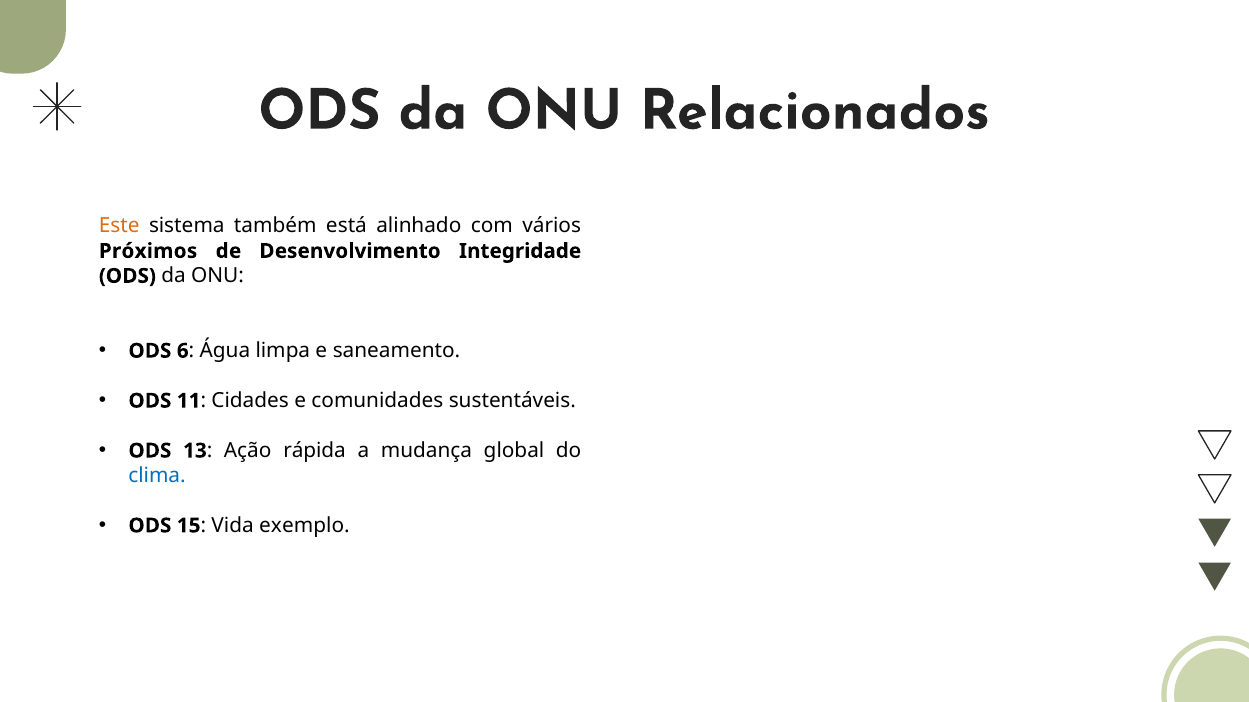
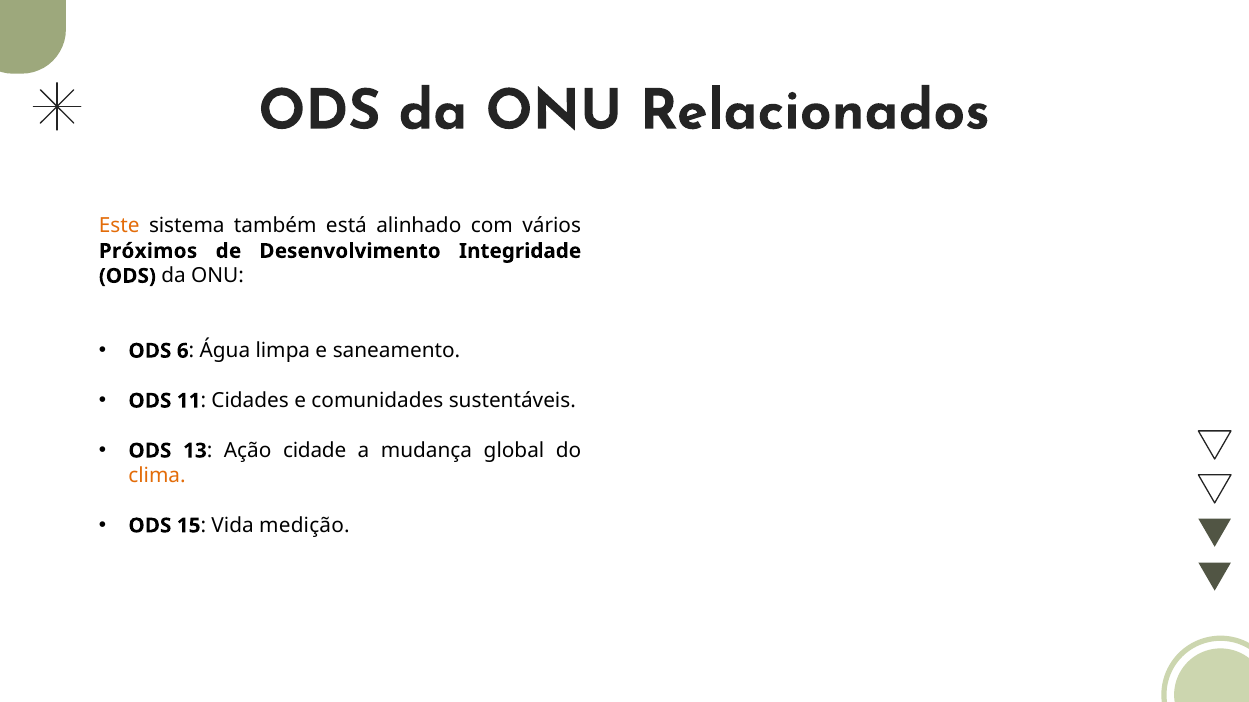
rápida: rápida -> cidade
clima colour: blue -> orange
exemplo: exemplo -> medição
